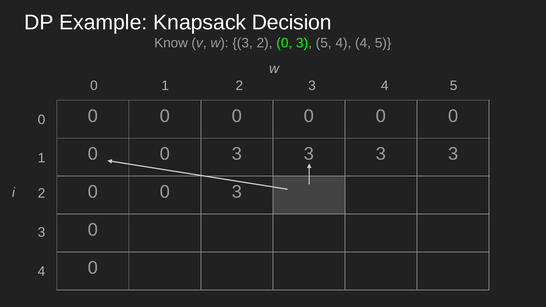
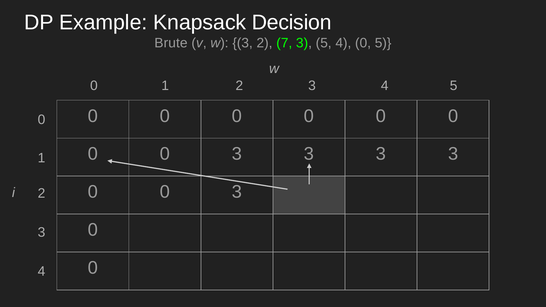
Know: Know -> Brute
2 0: 0 -> 7
5 4 4: 4 -> 0
